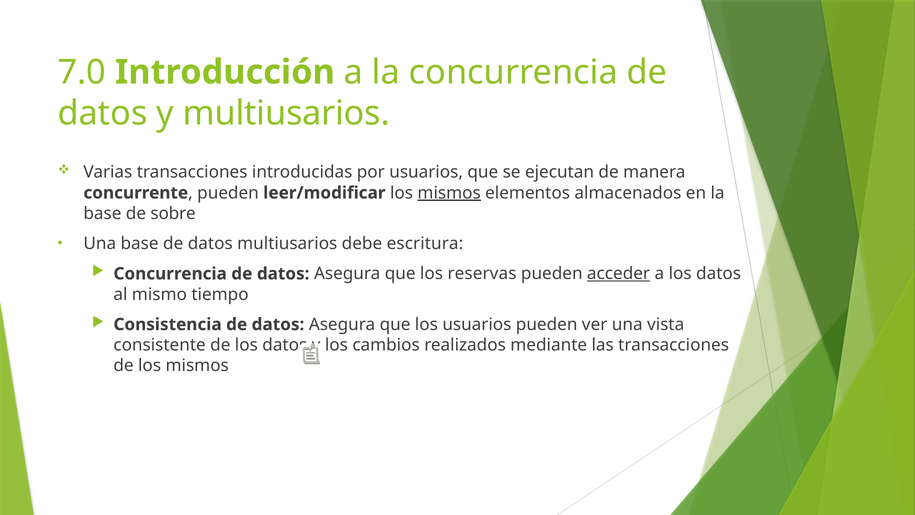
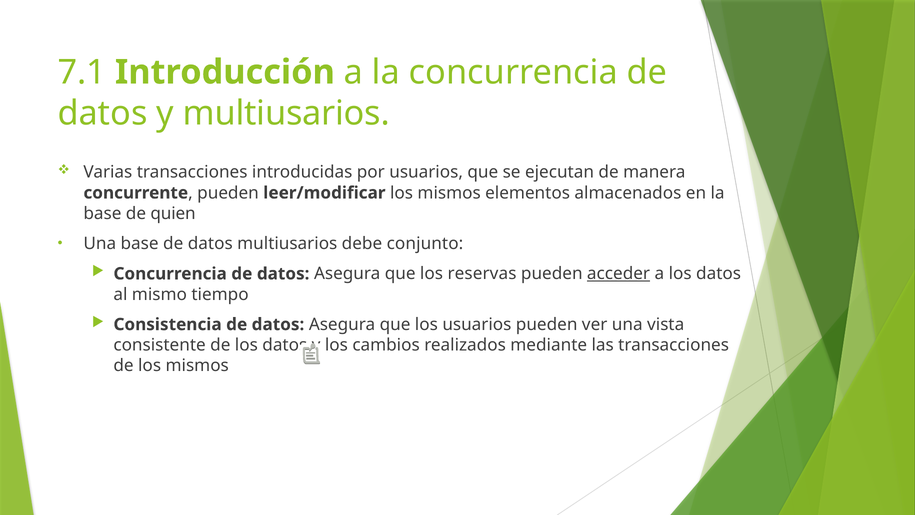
7.0: 7.0 -> 7.1
mismos at (449, 193) underline: present -> none
sobre: sobre -> quien
escritura: escritura -> conjunto
